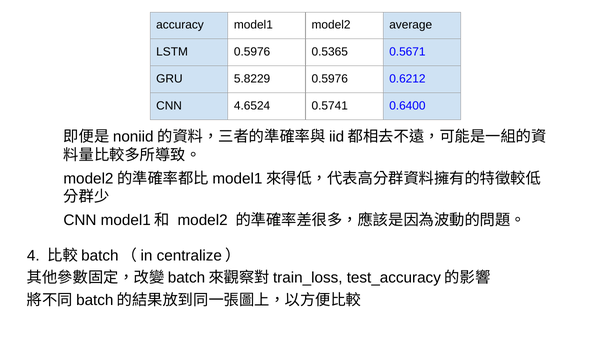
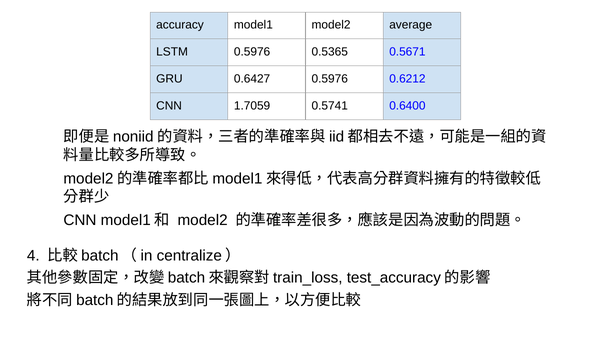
5.8229: 5.8229 -> 0.6427
4.6524: 4.6524 -> 1.7059
